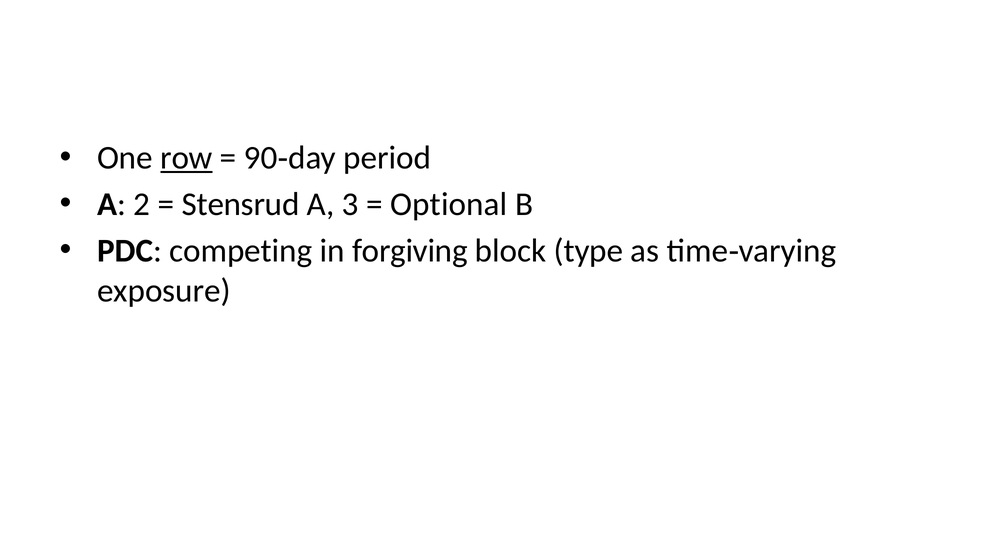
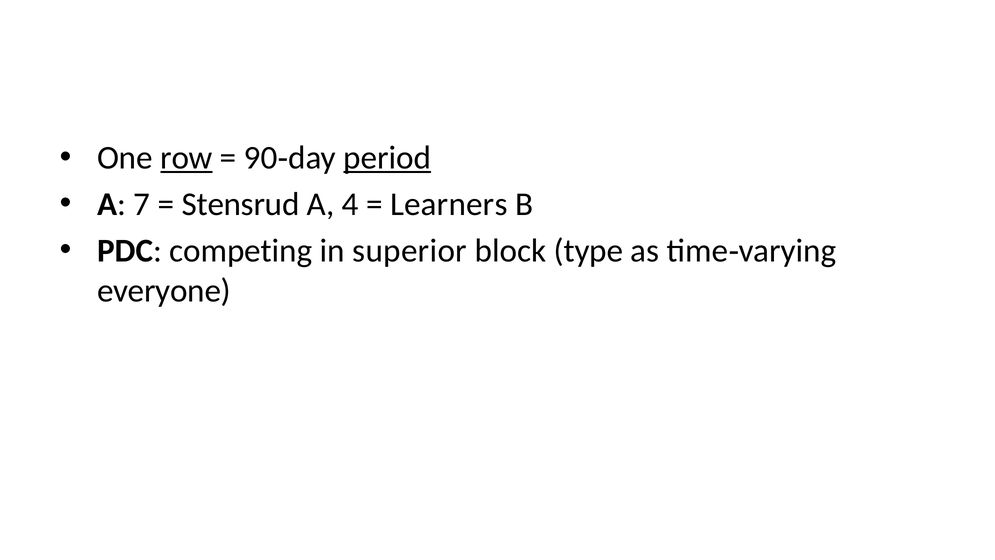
period underline: none -> present
2: 2 -> 7
3: 3 -> 4
Optional: Optional -> Learners
forgiving: forgiving -> superior
exposure: exposure -> everyone
